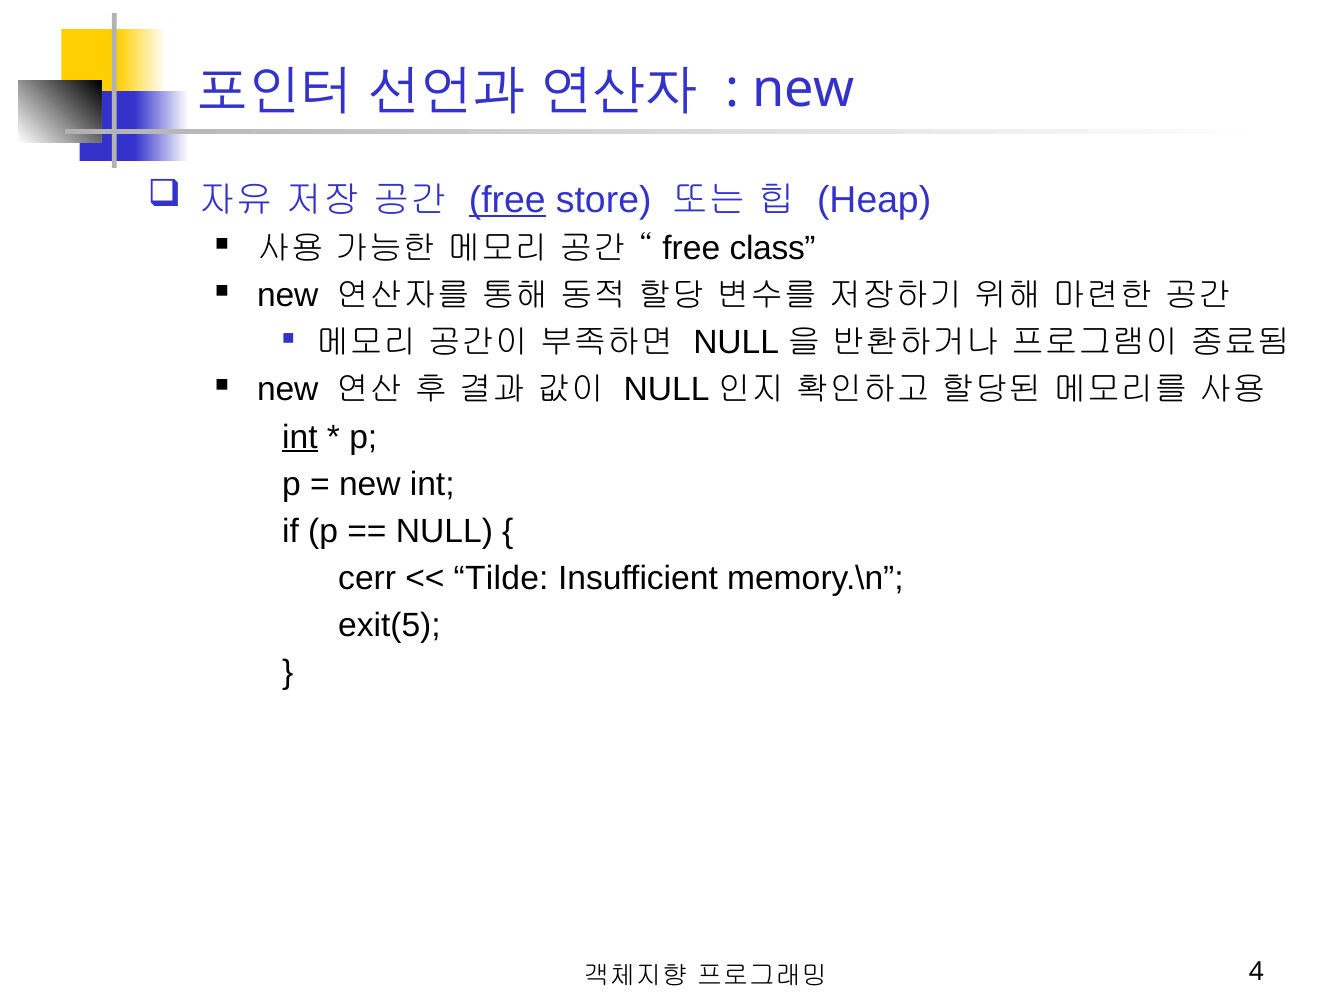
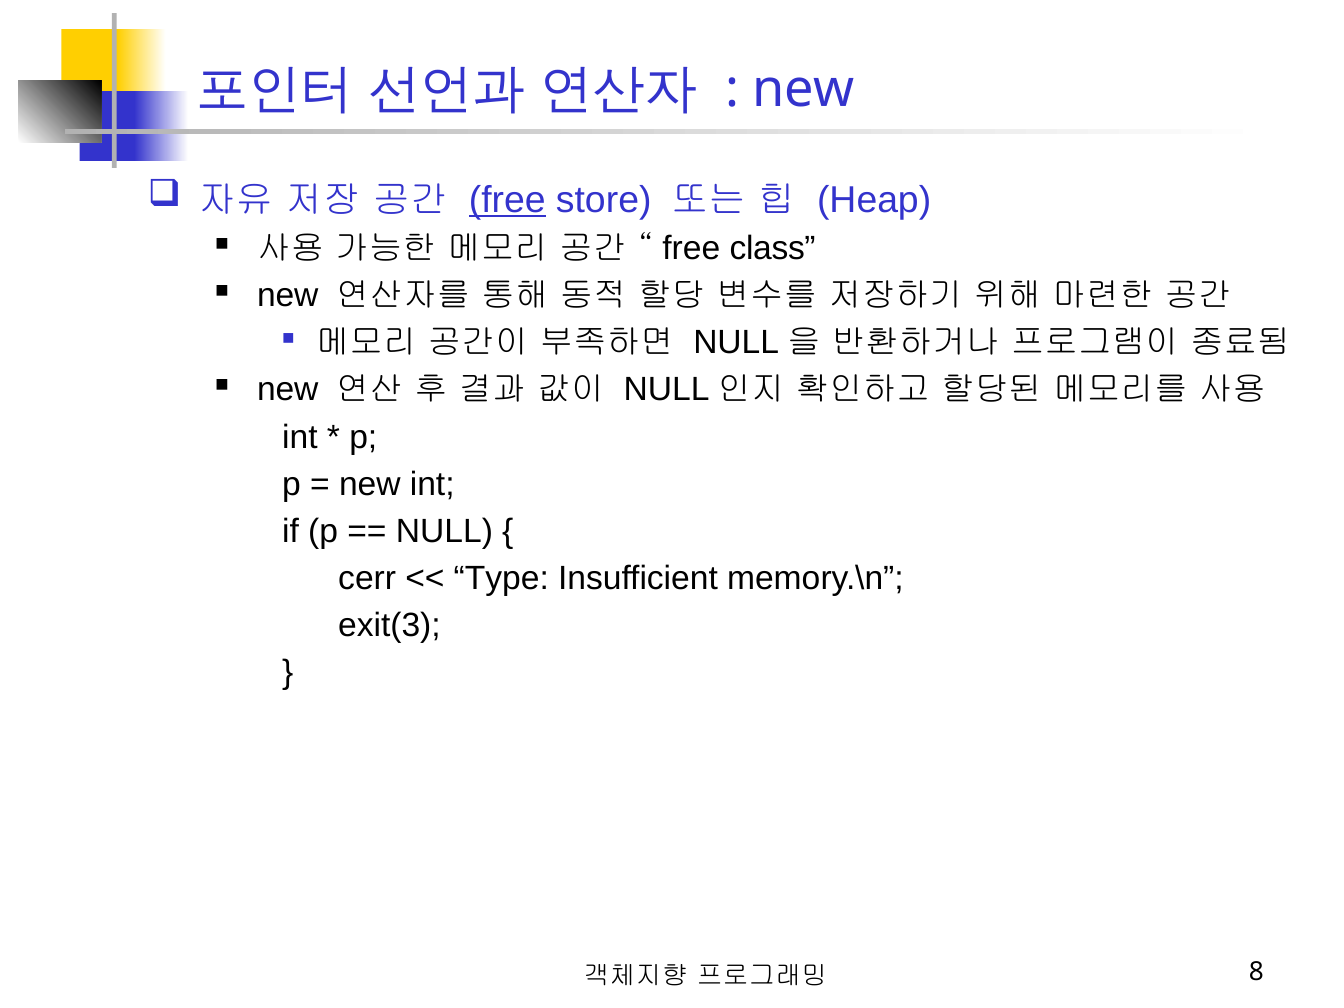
int at (300, 437) underline: present -> none
Tilde: Tilde -> Type
exit(5: exit(5 -> exit(3
4: 4 -> 8
